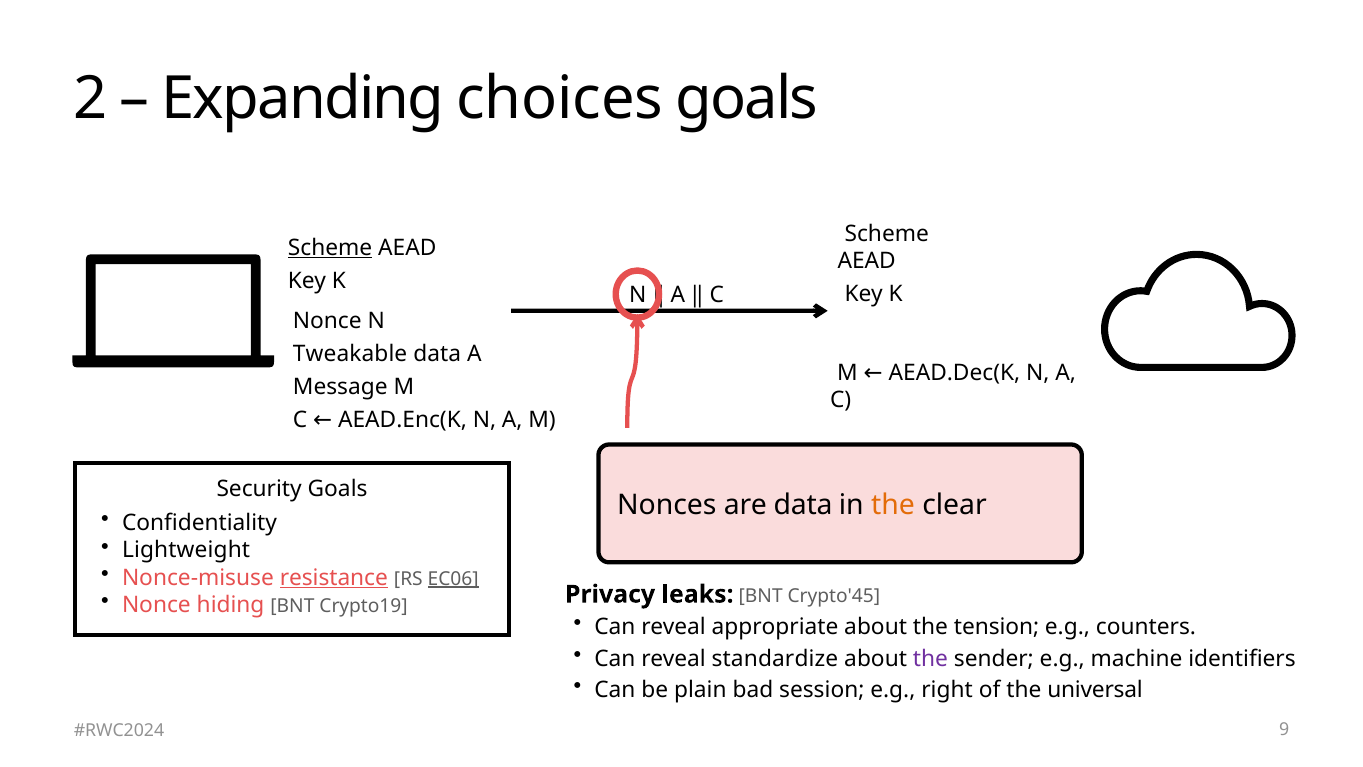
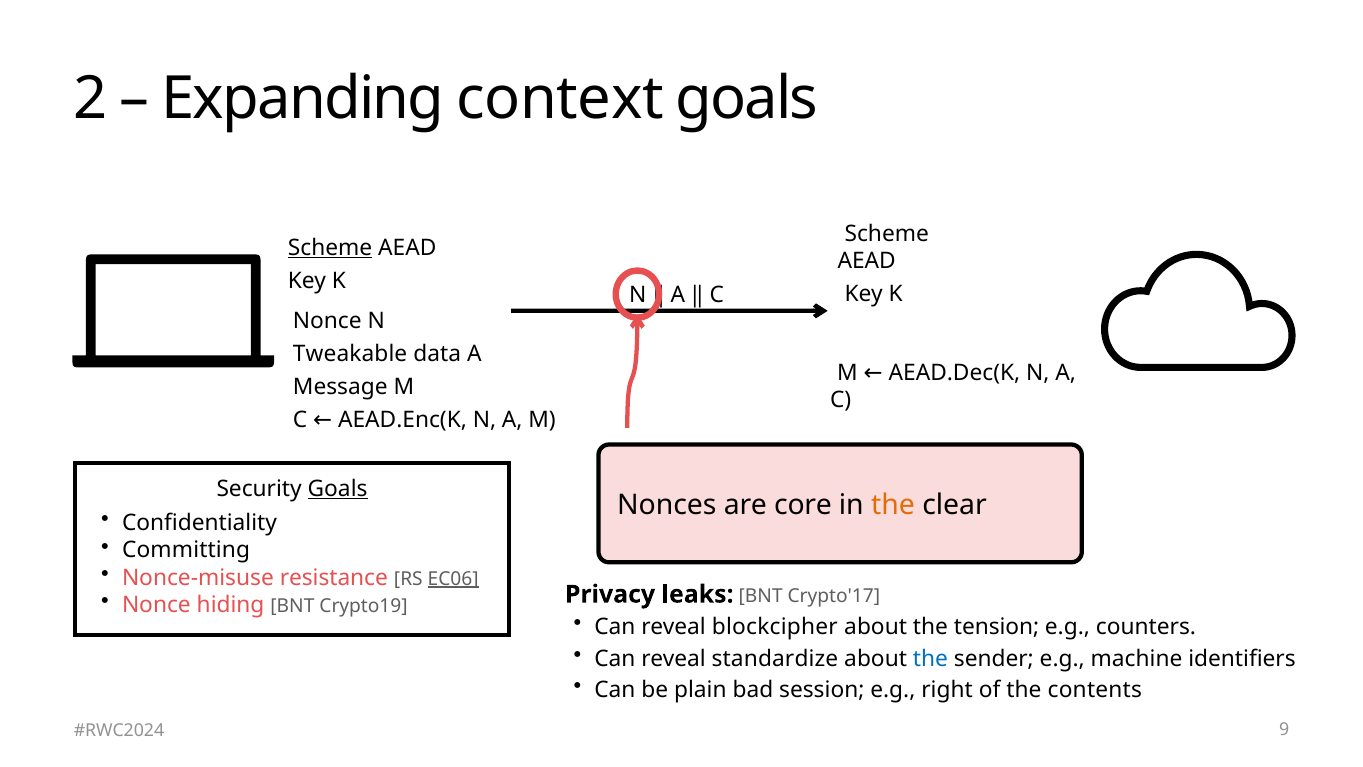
choices: choices -> context
Goals at (338, 489) underline: none -> present
are data: data -> core
Lightweight: Lightweight -> Committing
resistance underline: present -> none
Crypto'45: Crypto'45 -> Crypto'17
appropriate: appropriate -> blockcipher
the at (930, 658) colour: purple -> blue
universal: universal -> contents
